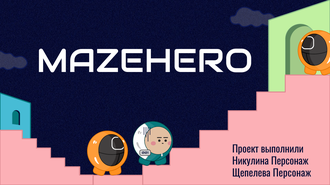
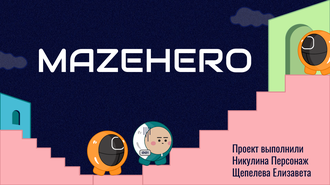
Щепелева Персонаж: Персонаж -> Елизавета
